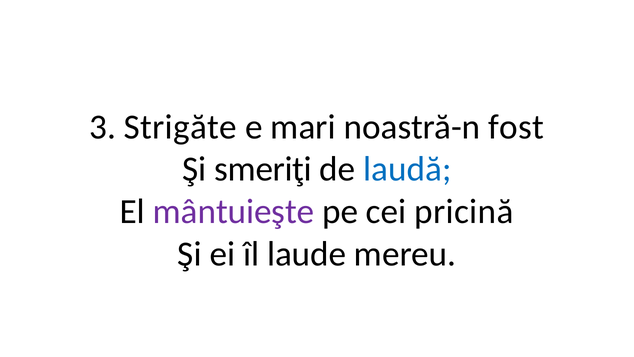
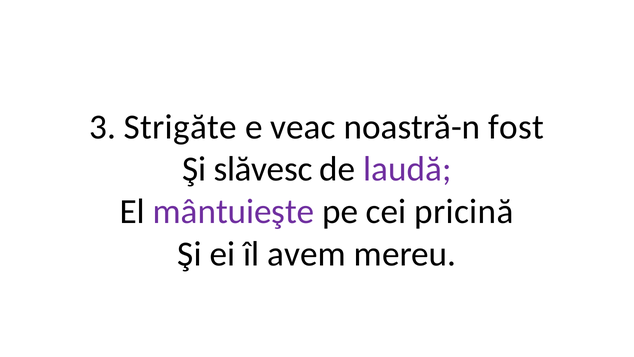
mari: mari -> veac
smeriţi: smeriţi -> slăvesc
laudă colour: blue -> purple
laude: laude -> avem
